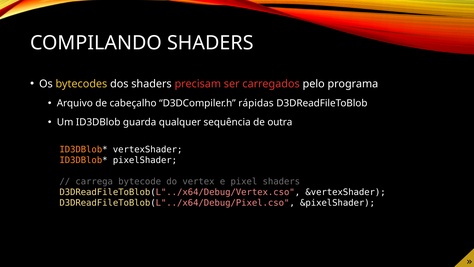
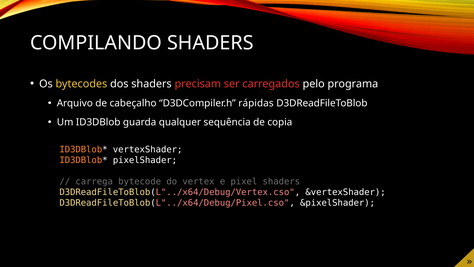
outra: outra -> copia
